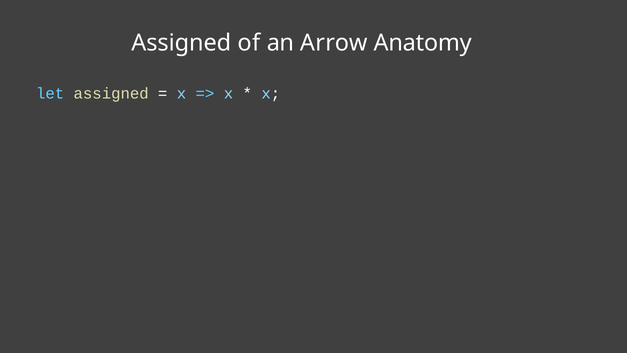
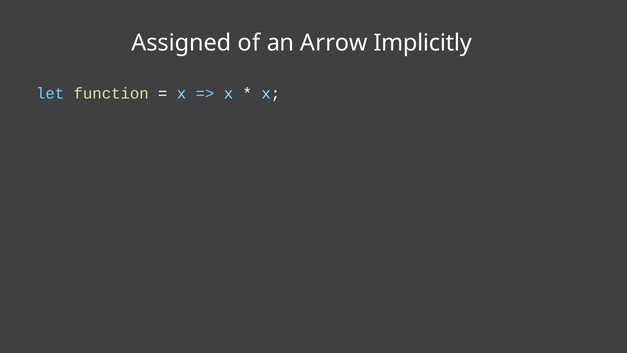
Anatomy: Anatomy -> Implicitly
let assigned: assigned -> function
